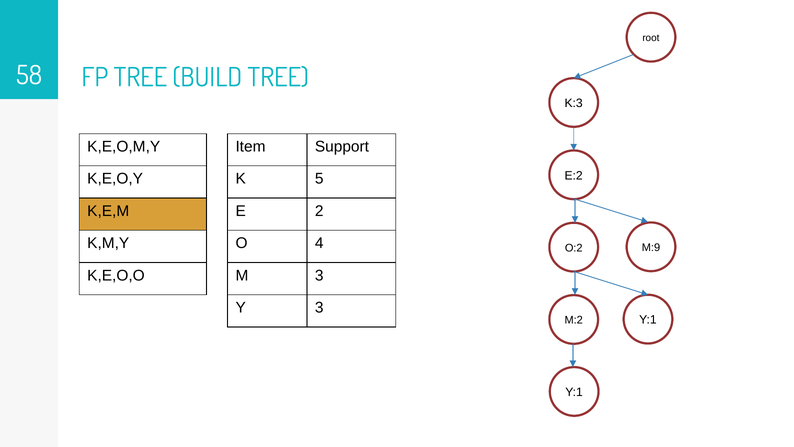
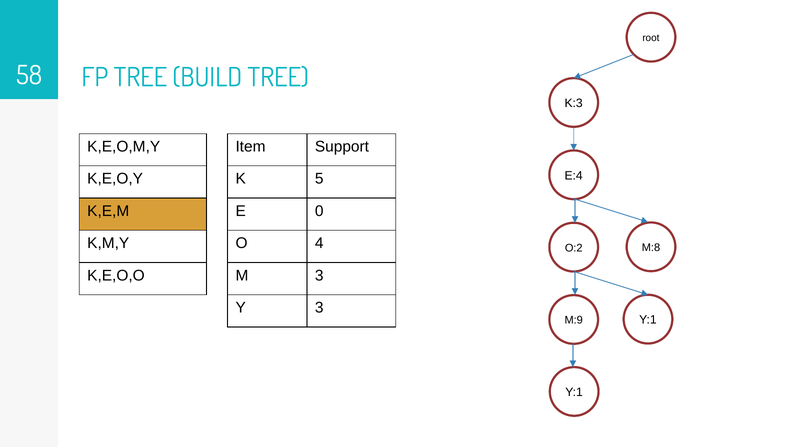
E:2: E:2 -> E:4
2: 2 -> 0
M:9: M:9 -> M:8
M:2: M:2 -> M:9
